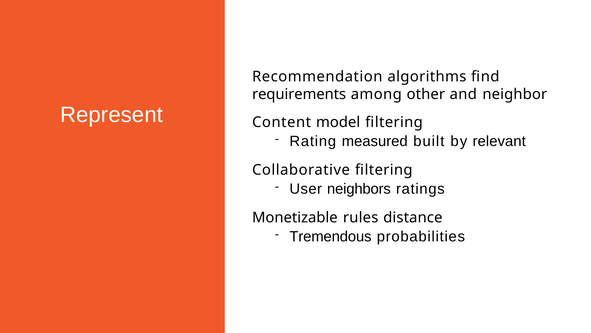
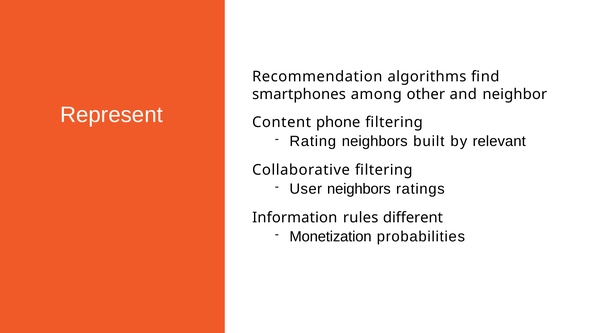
requirements: requirements -> smartphones
model: model -> phone
Rating measured: measured -> neighbors
Monetizable: Monetizable -> Information
distance: distance -> different
Tremendous: Tremendous -> Monetization
